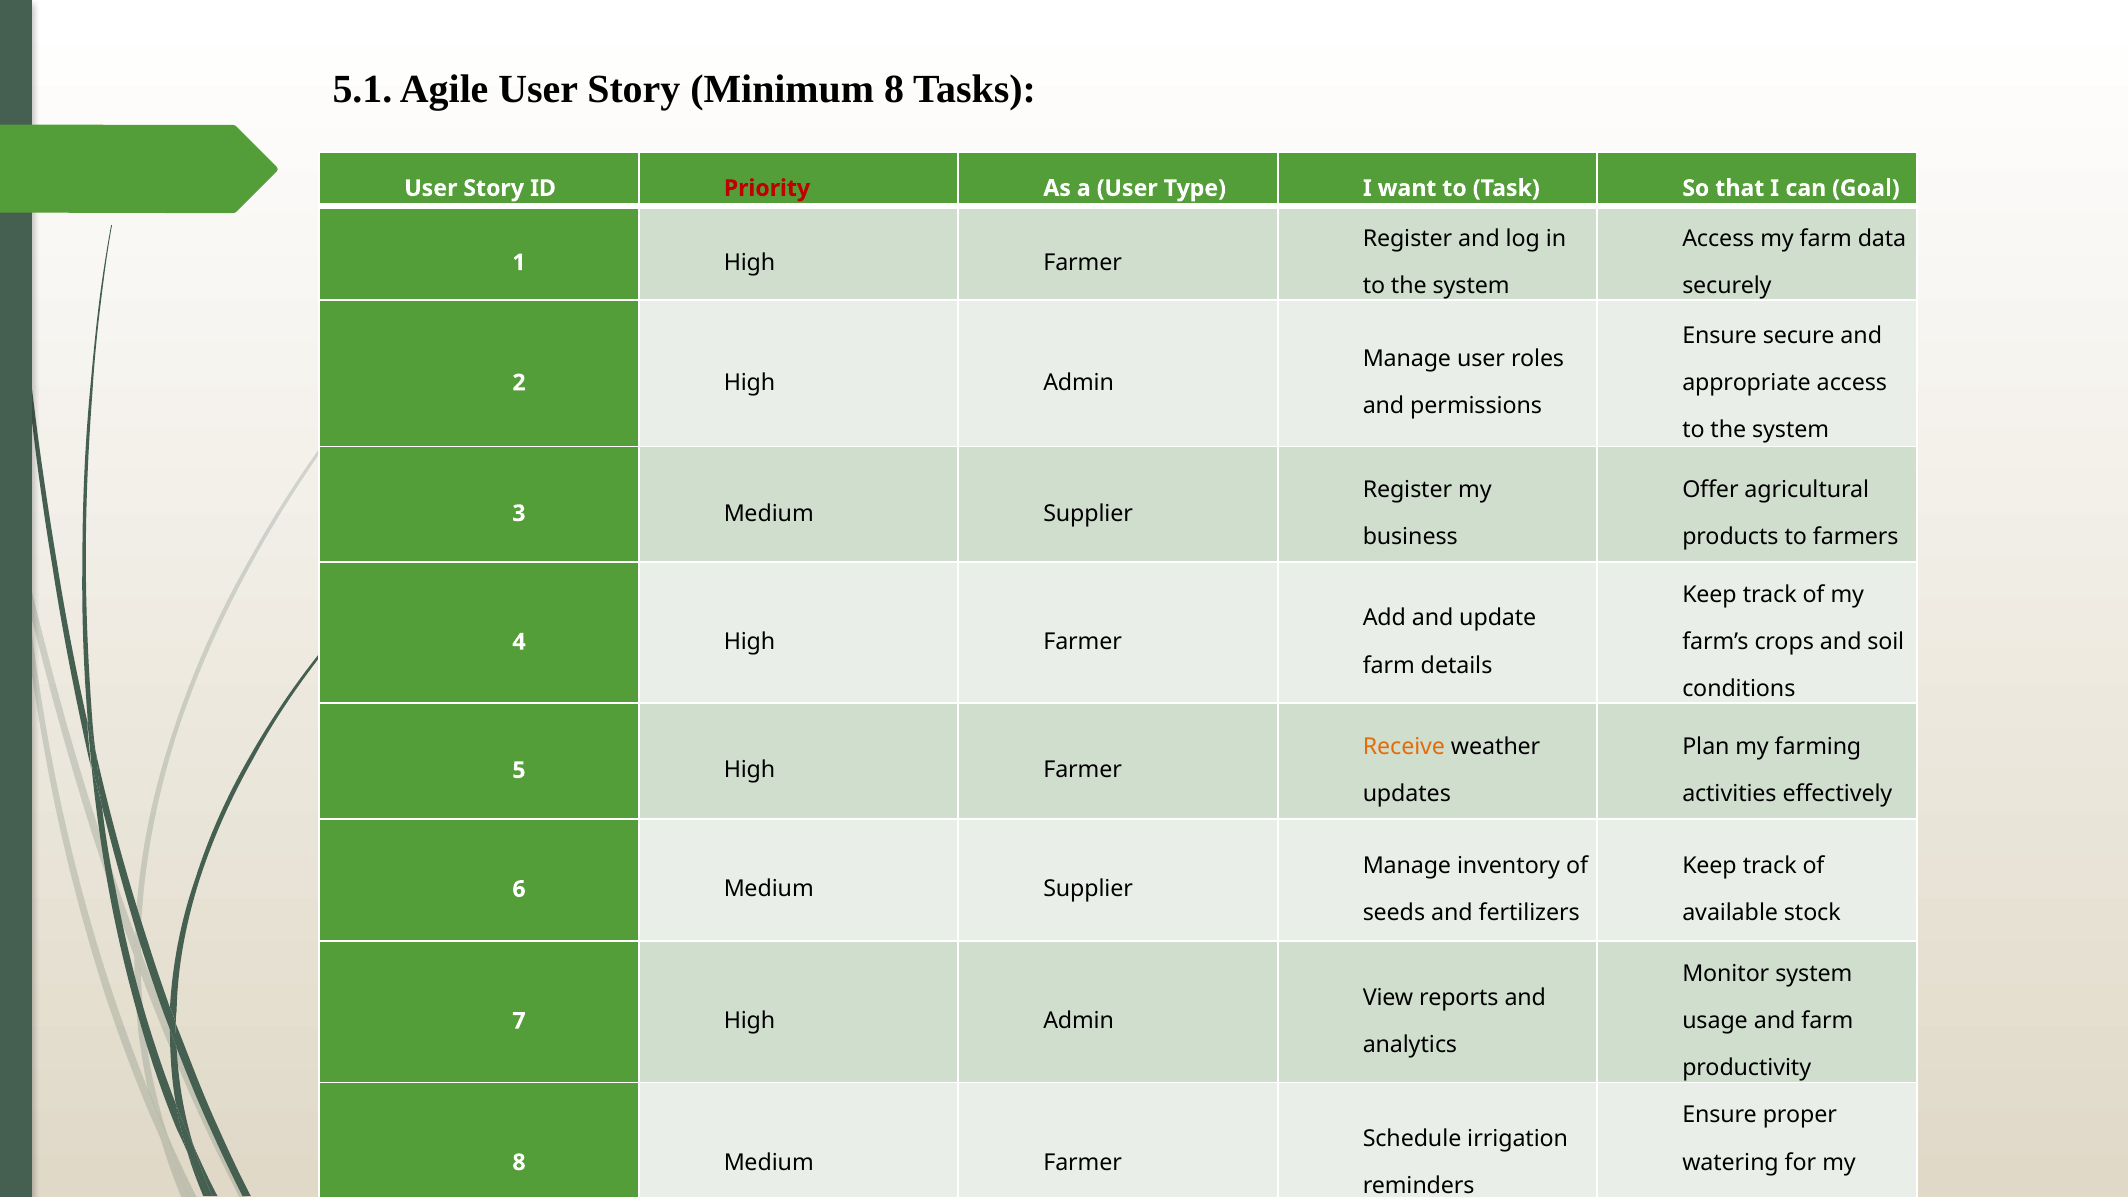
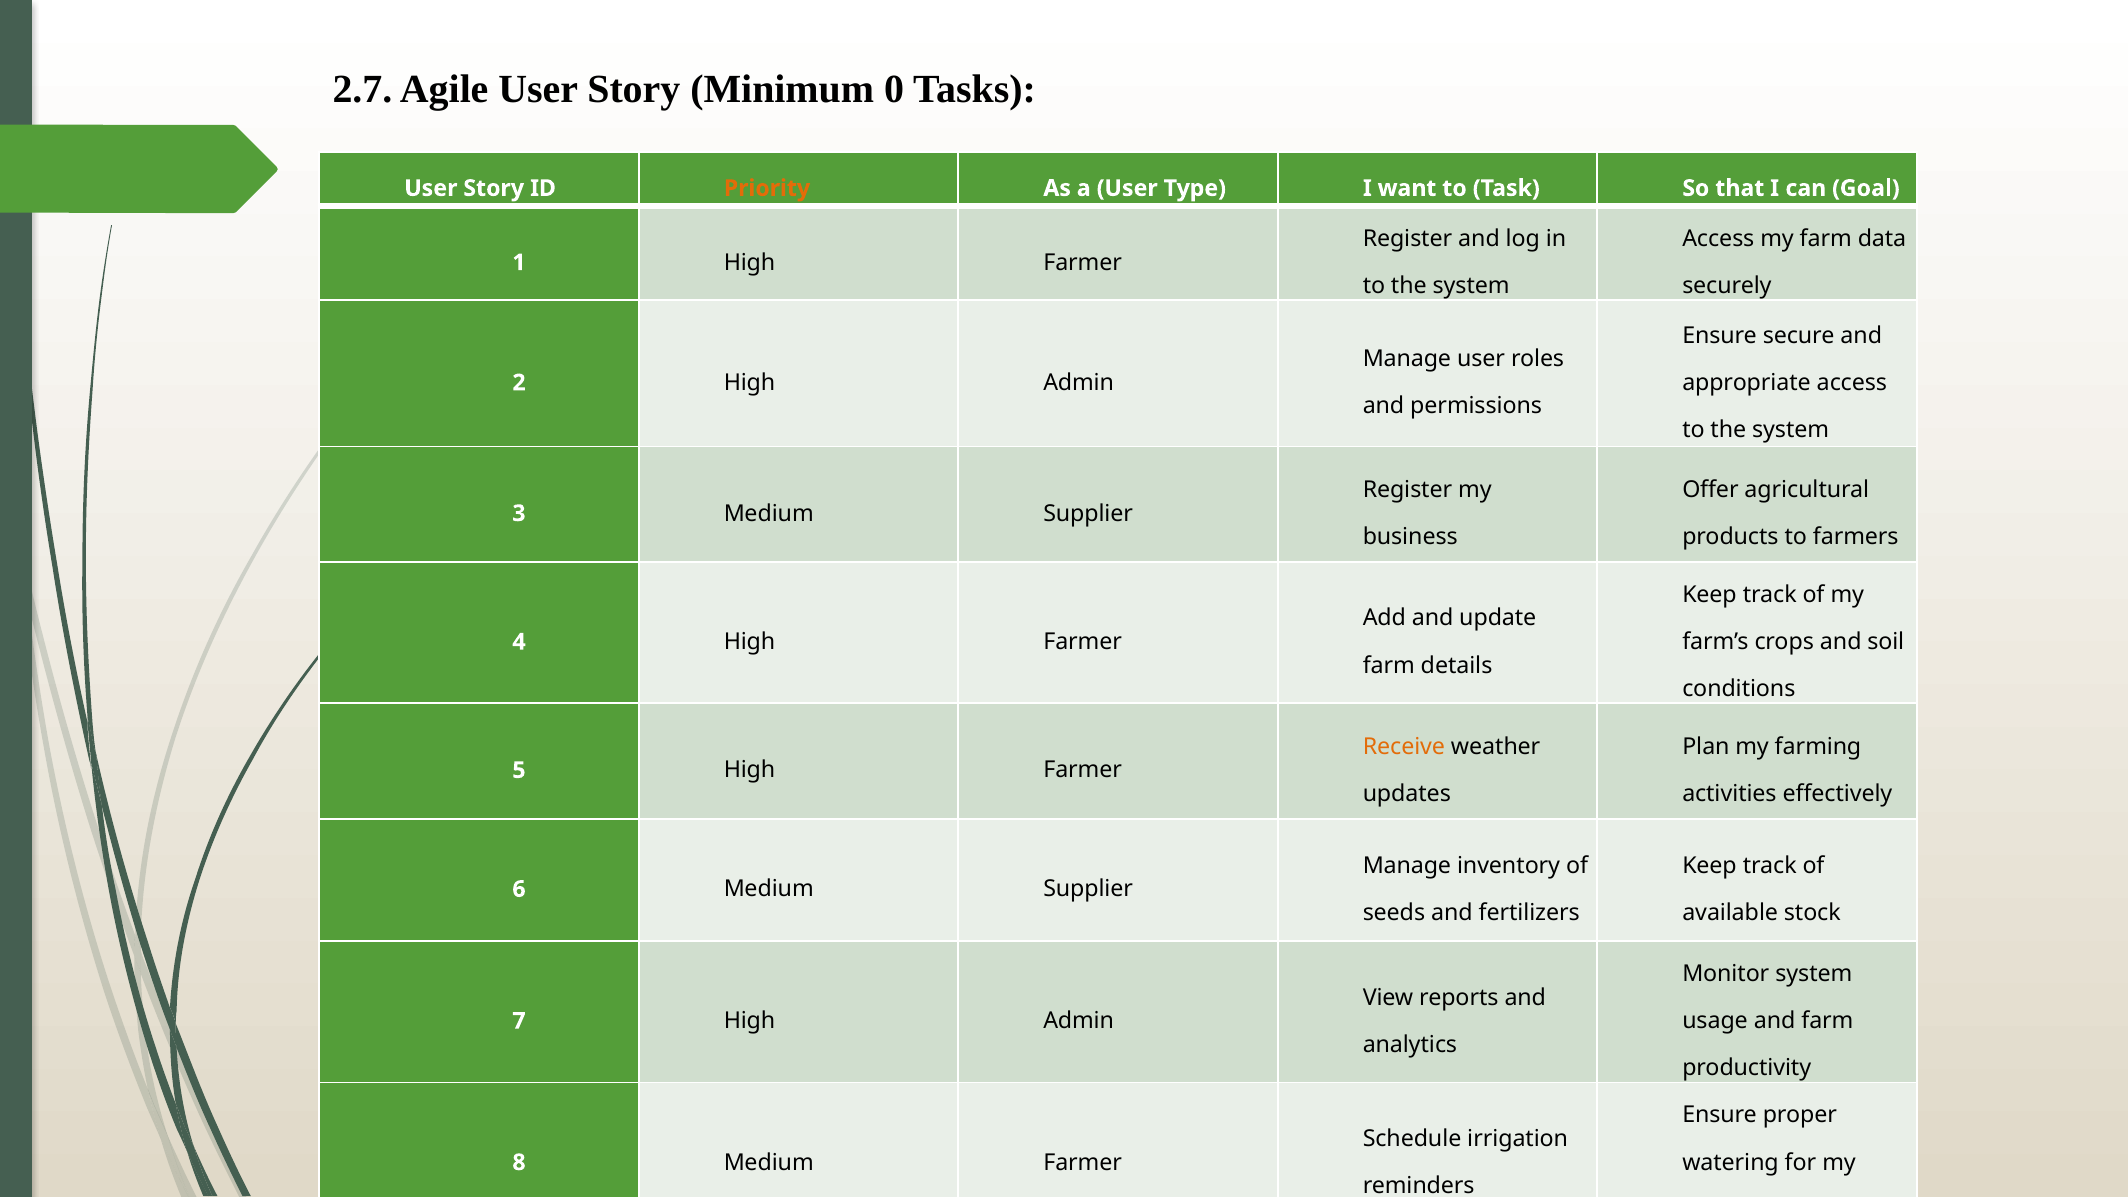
5.1: 5.1 -> 2.7
Minimum 8: 8 -> 0
Priority colour: red -> orange
